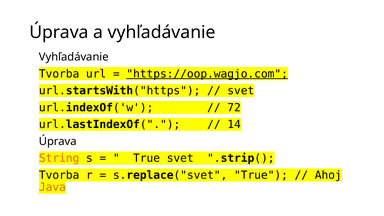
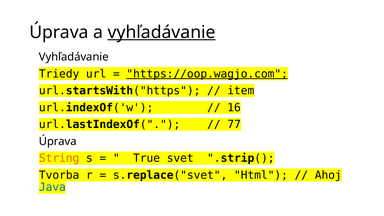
vyhľadávanie at (162, 32) underline: none -> present
Tvorba at (59, 74): Tvorba -> Triedy
svet at (241, 91): svet -> item
72: 72 -> 16
14: 14 -> 77
s.replace("svet True: True -> Html
Java colour: orange -> blue
